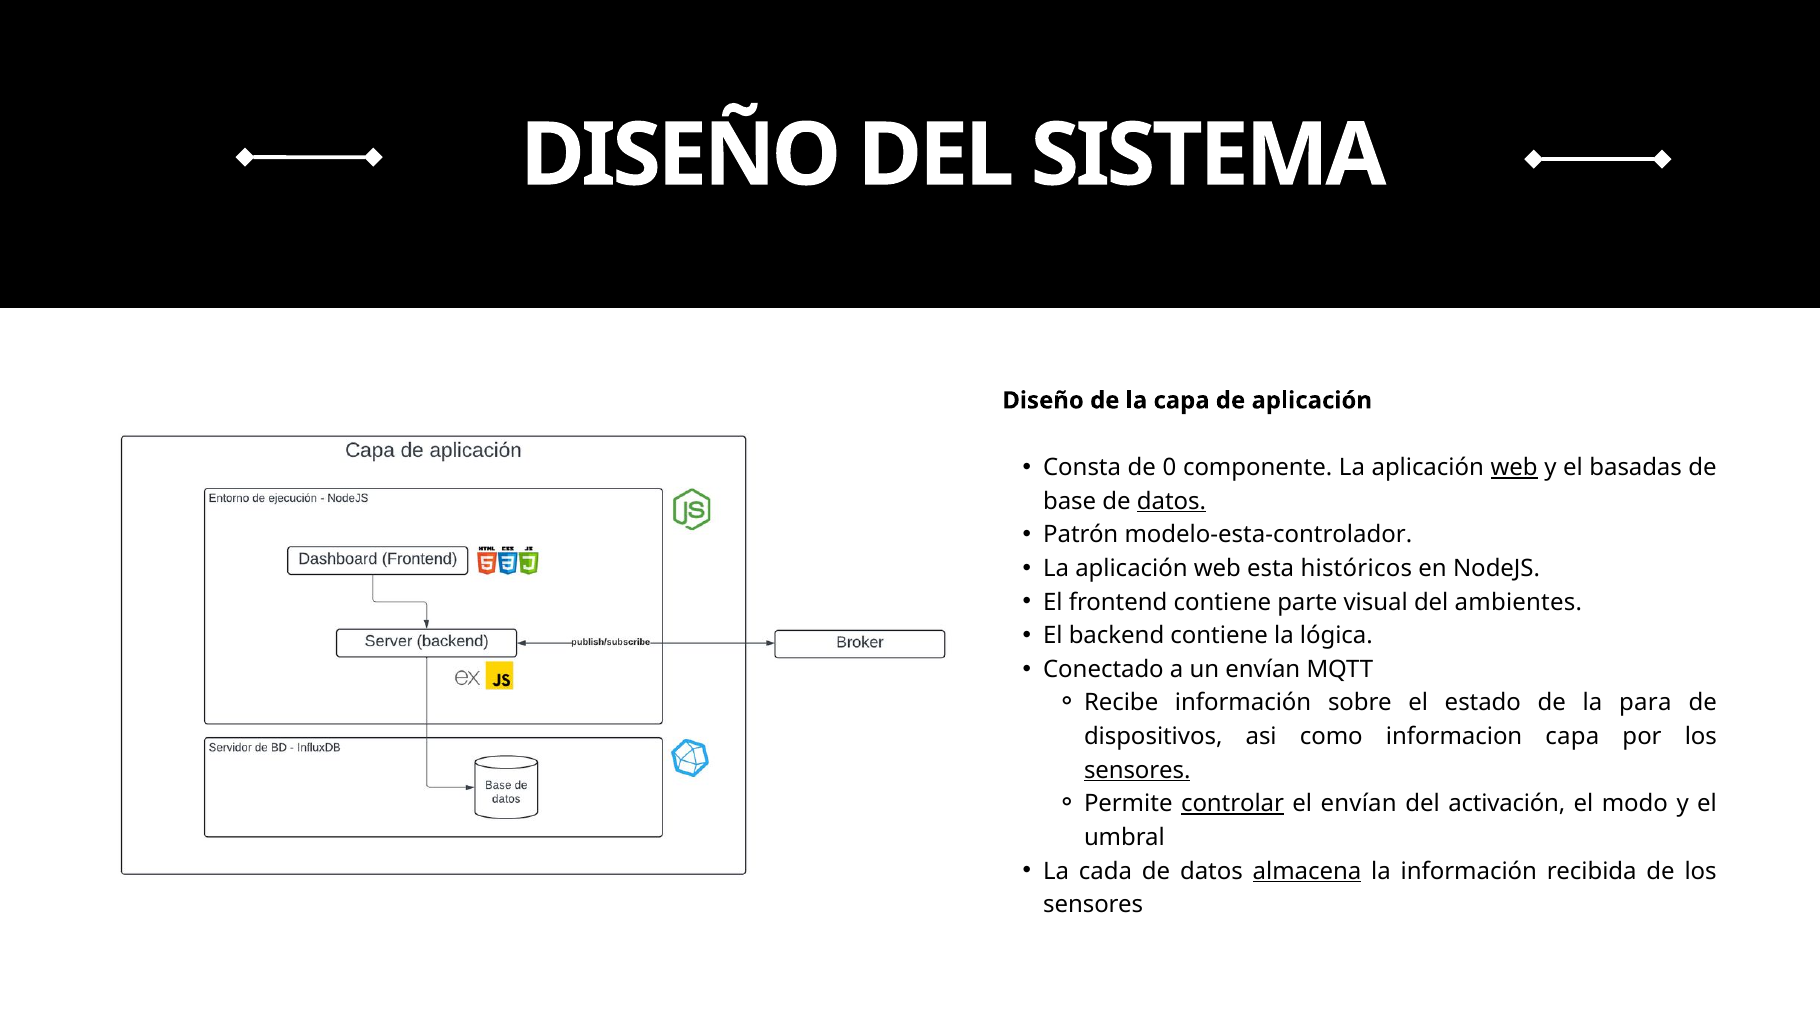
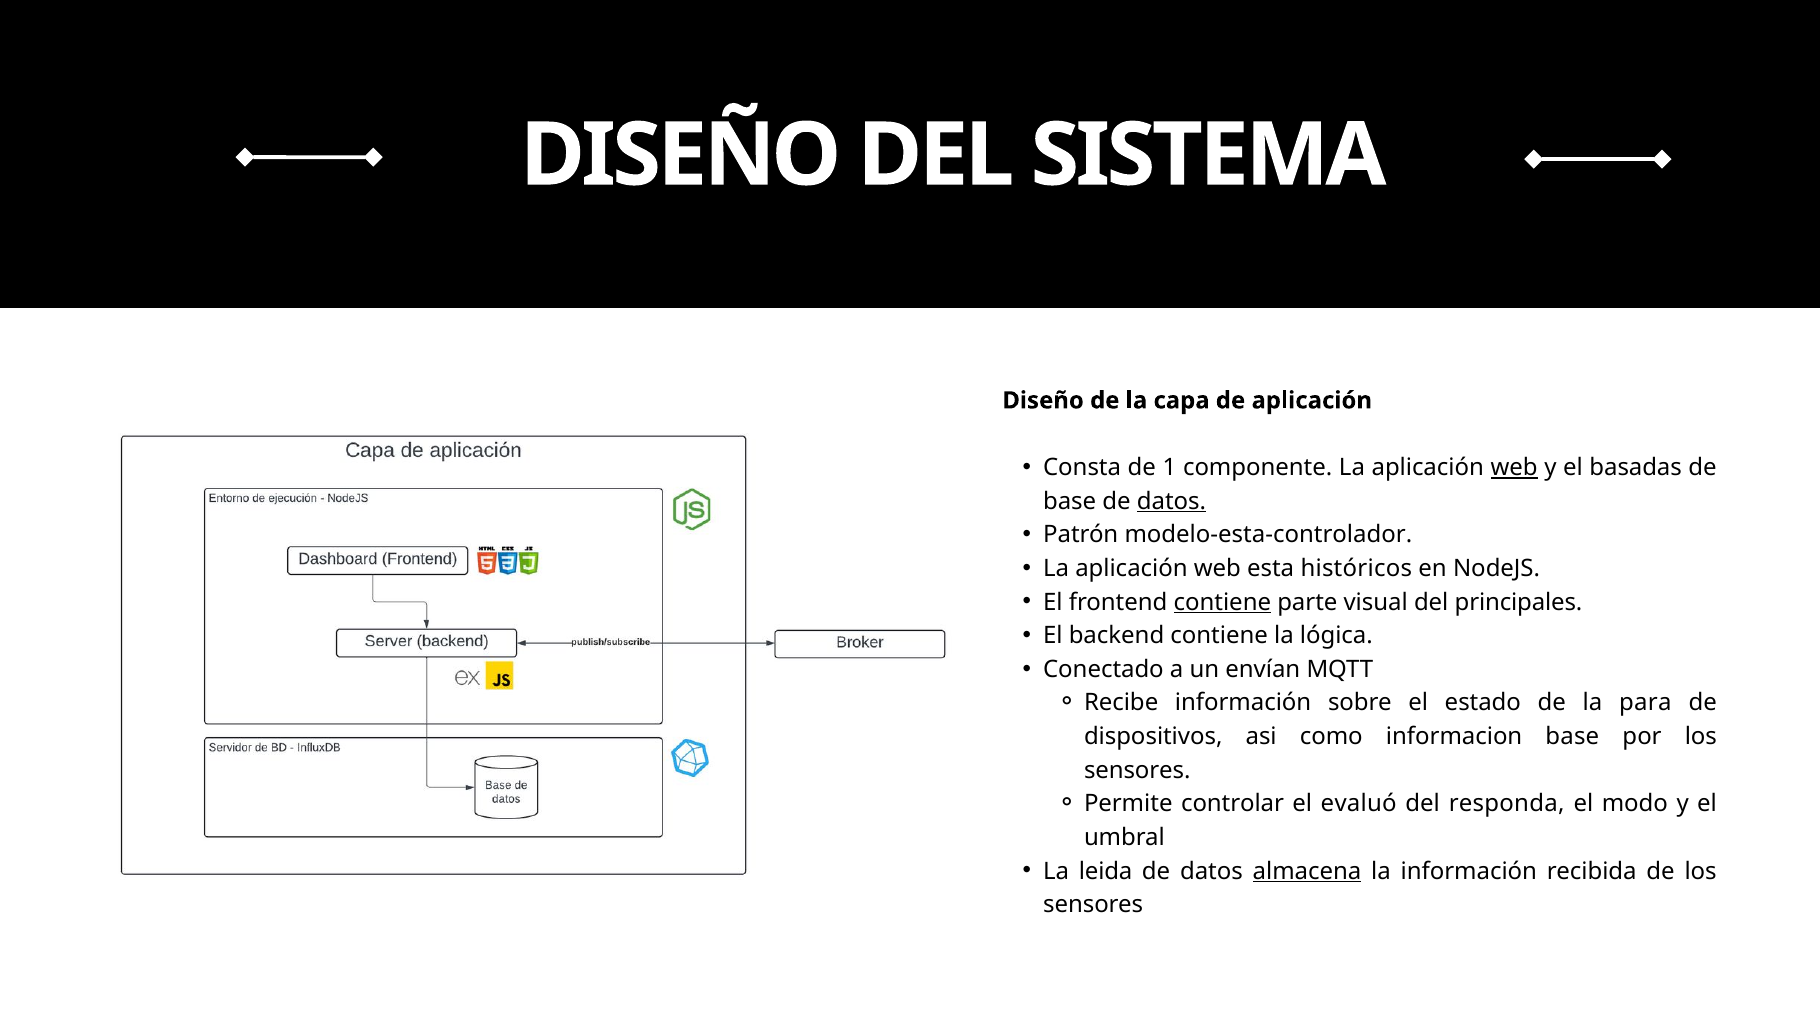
0: 0 -> 1
contiene at (1222, 602) underline: none -> present
ambientes: ambientes -> principales
informacion capa: capa -> base
sensores at (1137, 770) underline: present -> none
controlar underline: present -> none
el envían: envían -> evaluó
activación: activación -> responda
cada: cada -> leida
